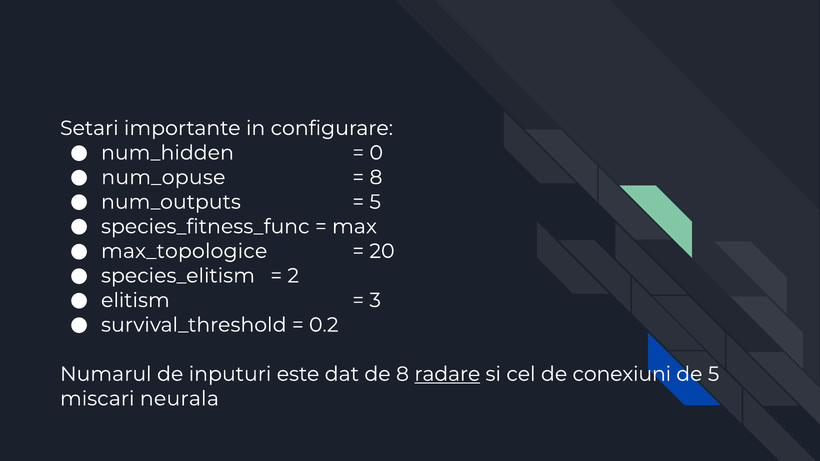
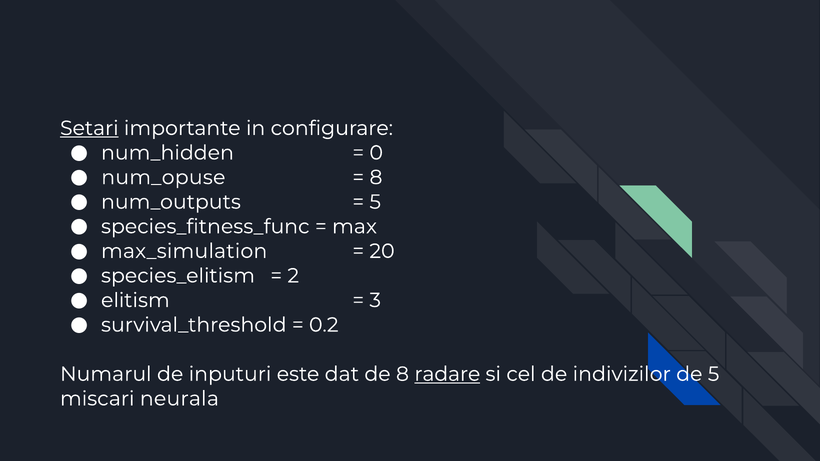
Setari underline: none -> present
max_topologice: max_topologice -> max_simulation
conexiuni: conexiuni -> indivizilor
